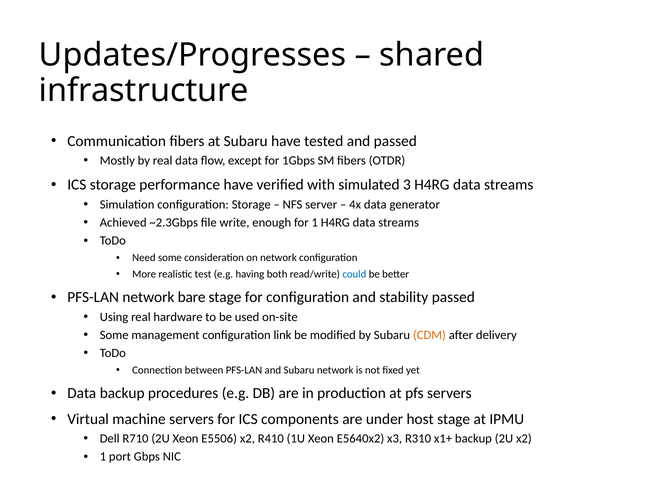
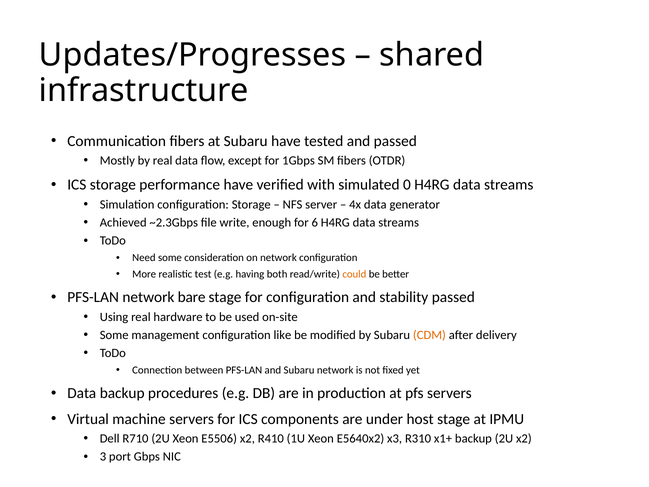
3: 3 -> 0
for 1: 1 -> 6
could colour: blue -> orange
link: link -> like
1 at (103, 457): 1 -> 3
